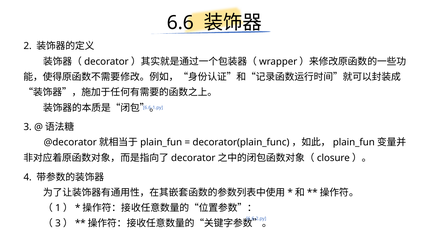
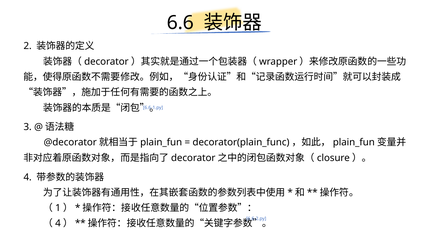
3 at (58, 223): 3 -> 4
